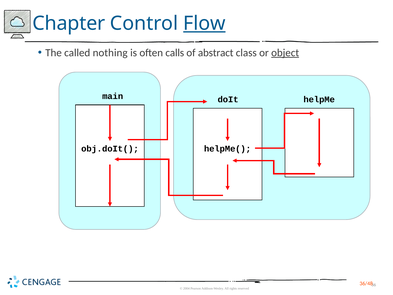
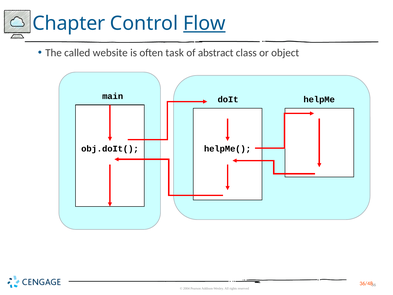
nothing: nothing -> website
calls: calls -> task
object underline: present -> none
